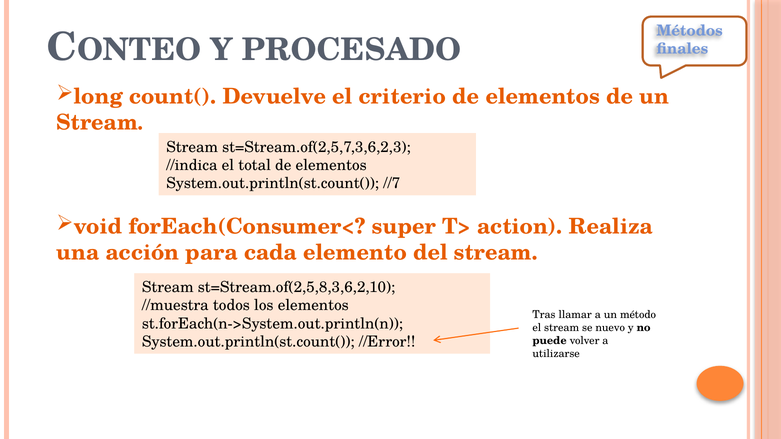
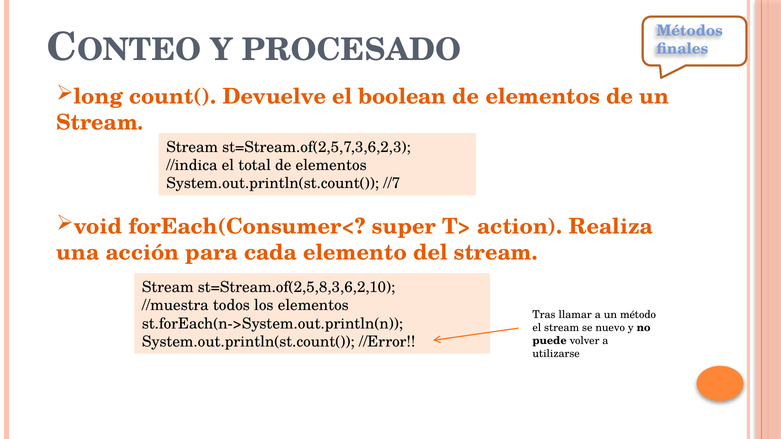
criterio: criterio -> boolean
